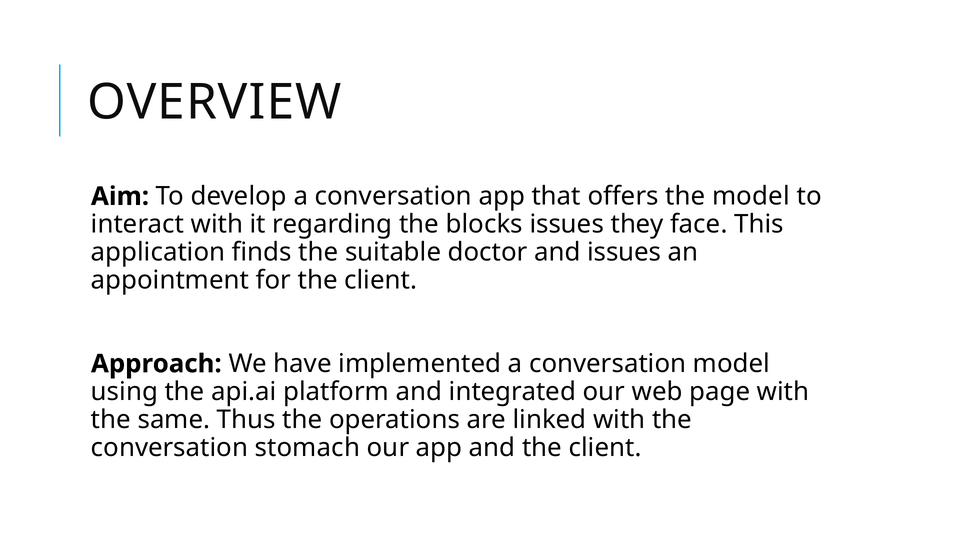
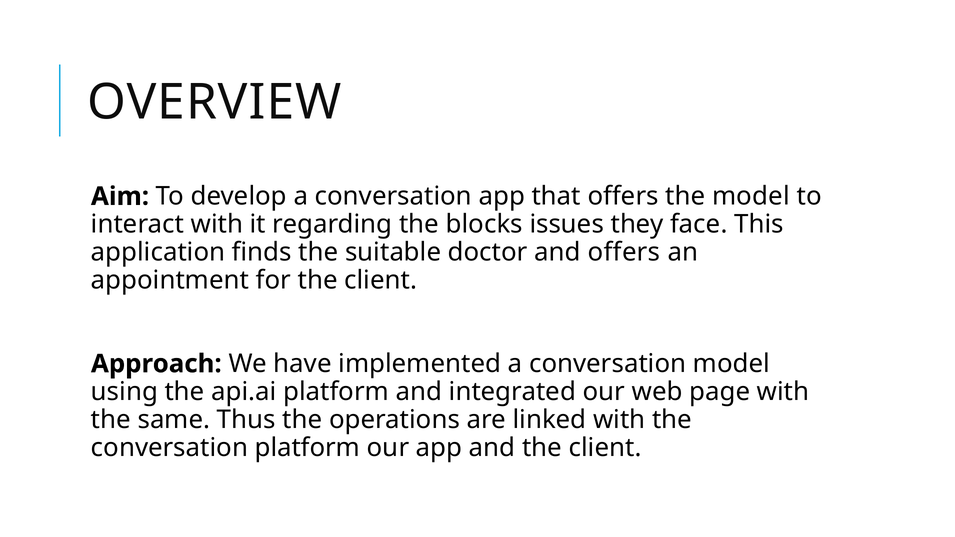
and issues: issues -> offers
conversation stomach: stomach -> platform
